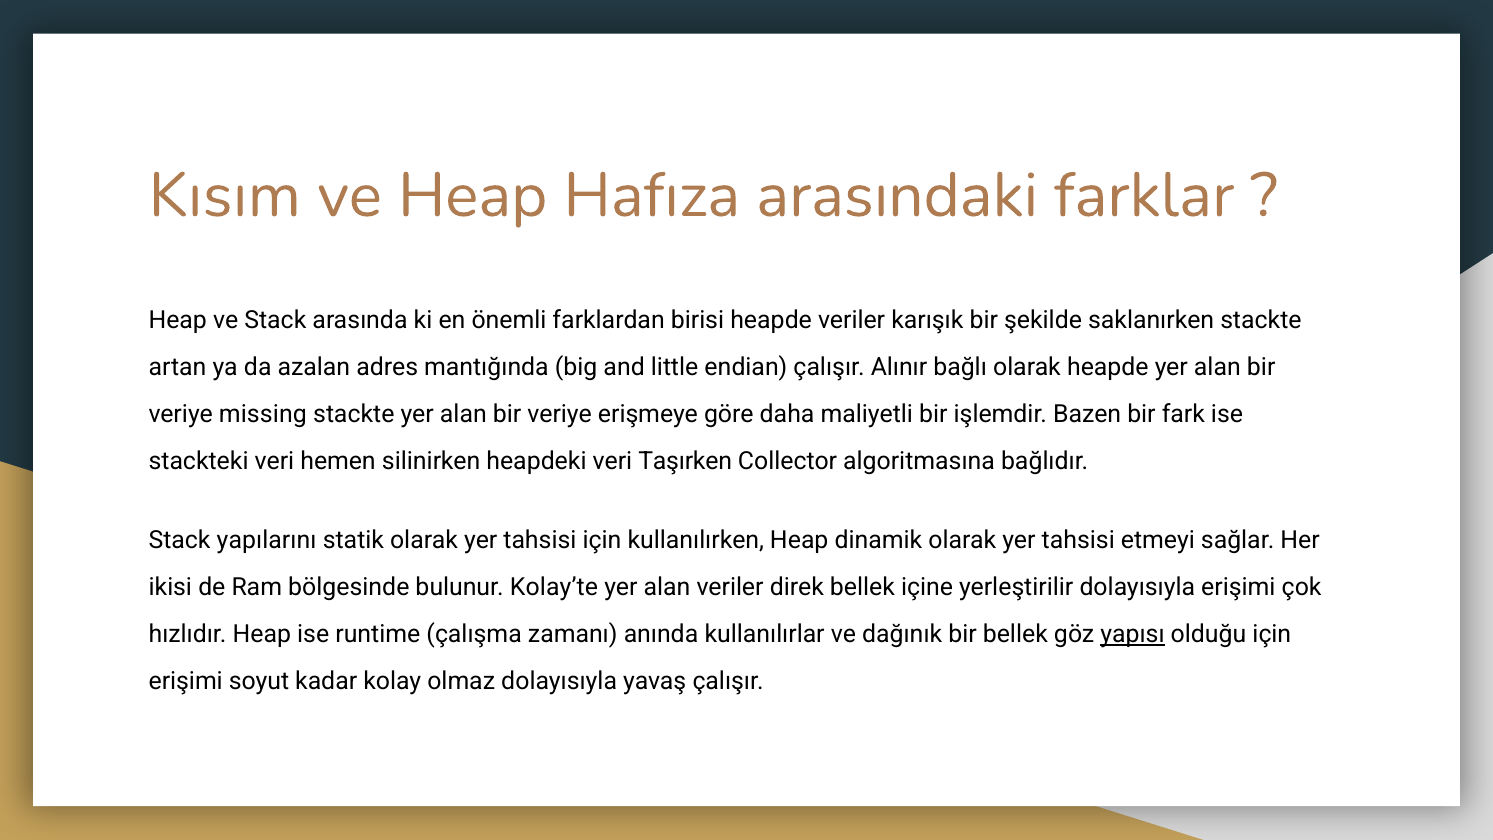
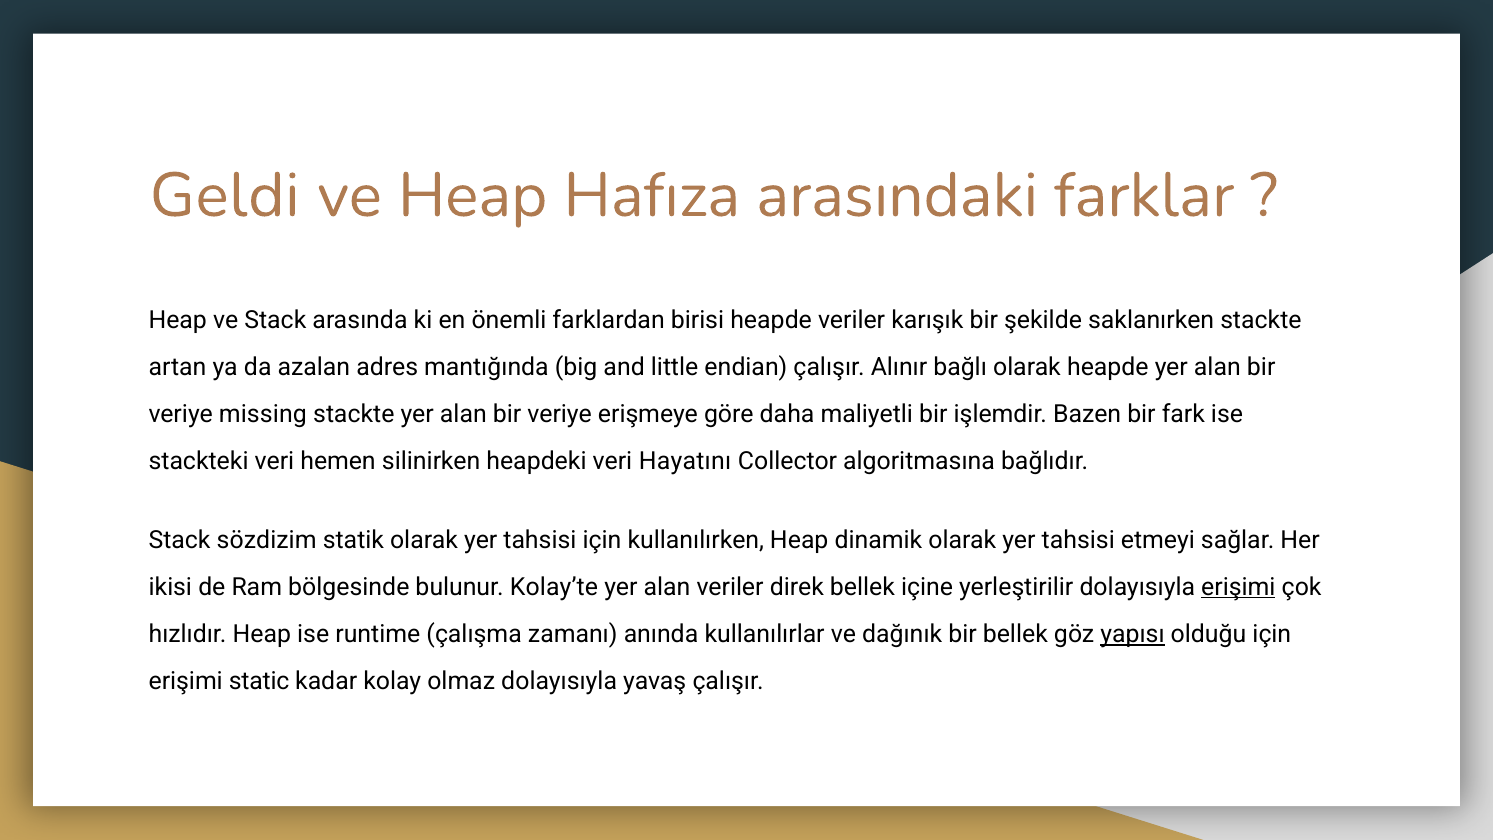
Kısım: Kısım -> Geldi
Taşırken: Taşırken -> Hayatını
yapılarını: yapılarını -> sözdizim
erişimi at (1238, 587) underline: none -> present
soyut: soyut -> static
